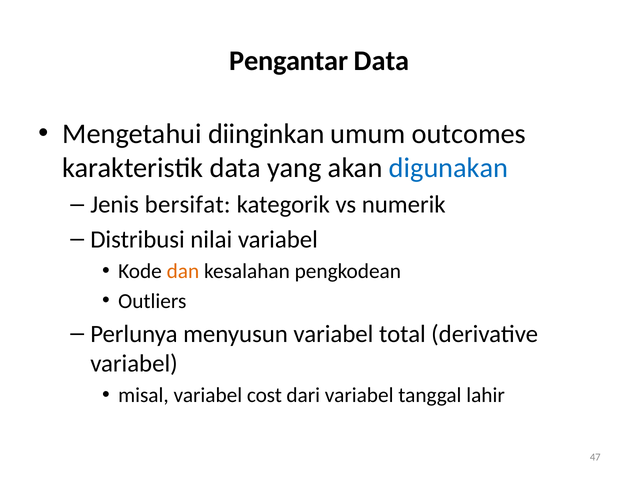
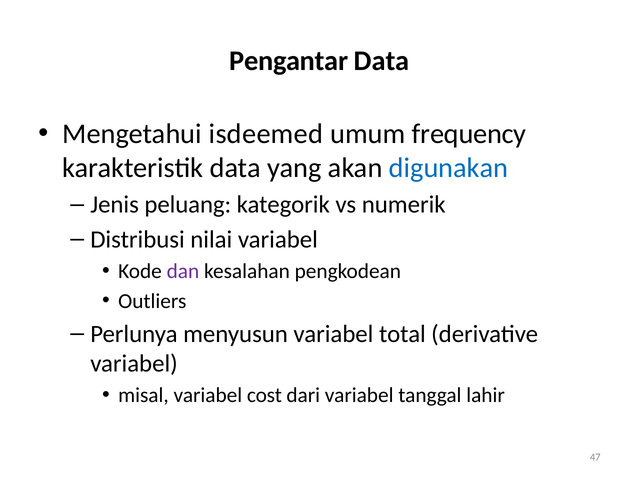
diinginkan: diinginkan -> isdeemed
outcomes: outcomes -> frequency
bersifat: bersifat -> peluang
dan colour: orange -> purple
